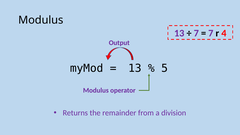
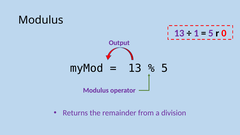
7 at (196, 33): 7 -> 1
7 at (211, 33): 7 -> 5
4: 4 -> 0
